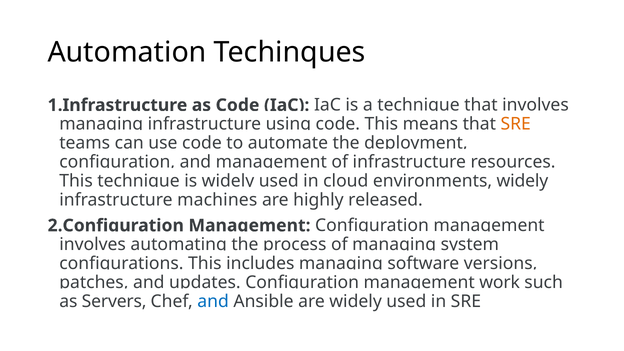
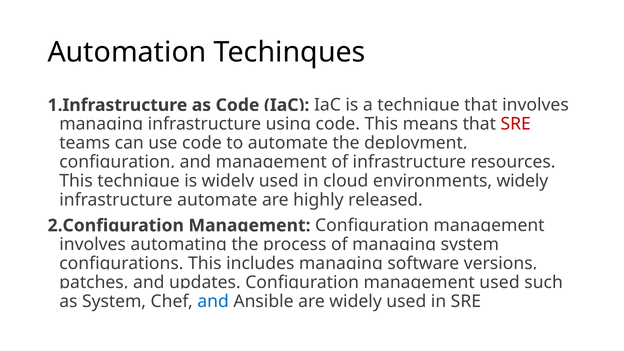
SRE at (516, 124) colour: orange -> red
infrastructure machines: machines -> automate
work at (500, 282): work -> used
as Servers: Servers -> System
